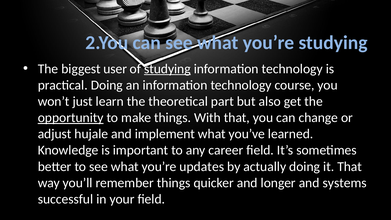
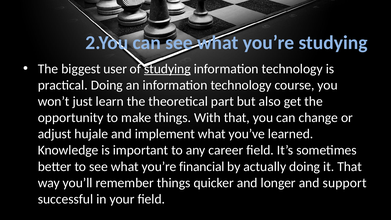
opportunity underline: present -> none
updates: updates -> financial
systems: systems -> support
